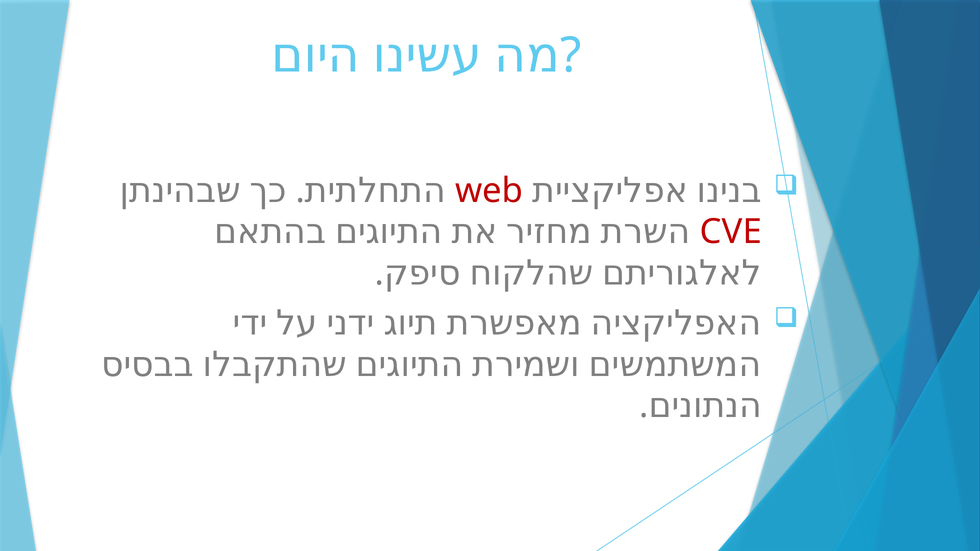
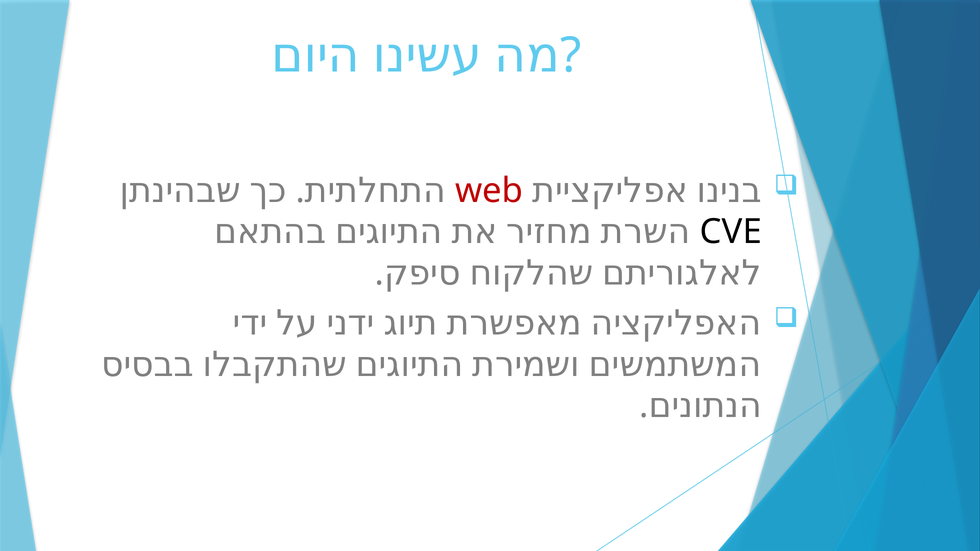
CVE colour: red -> black
